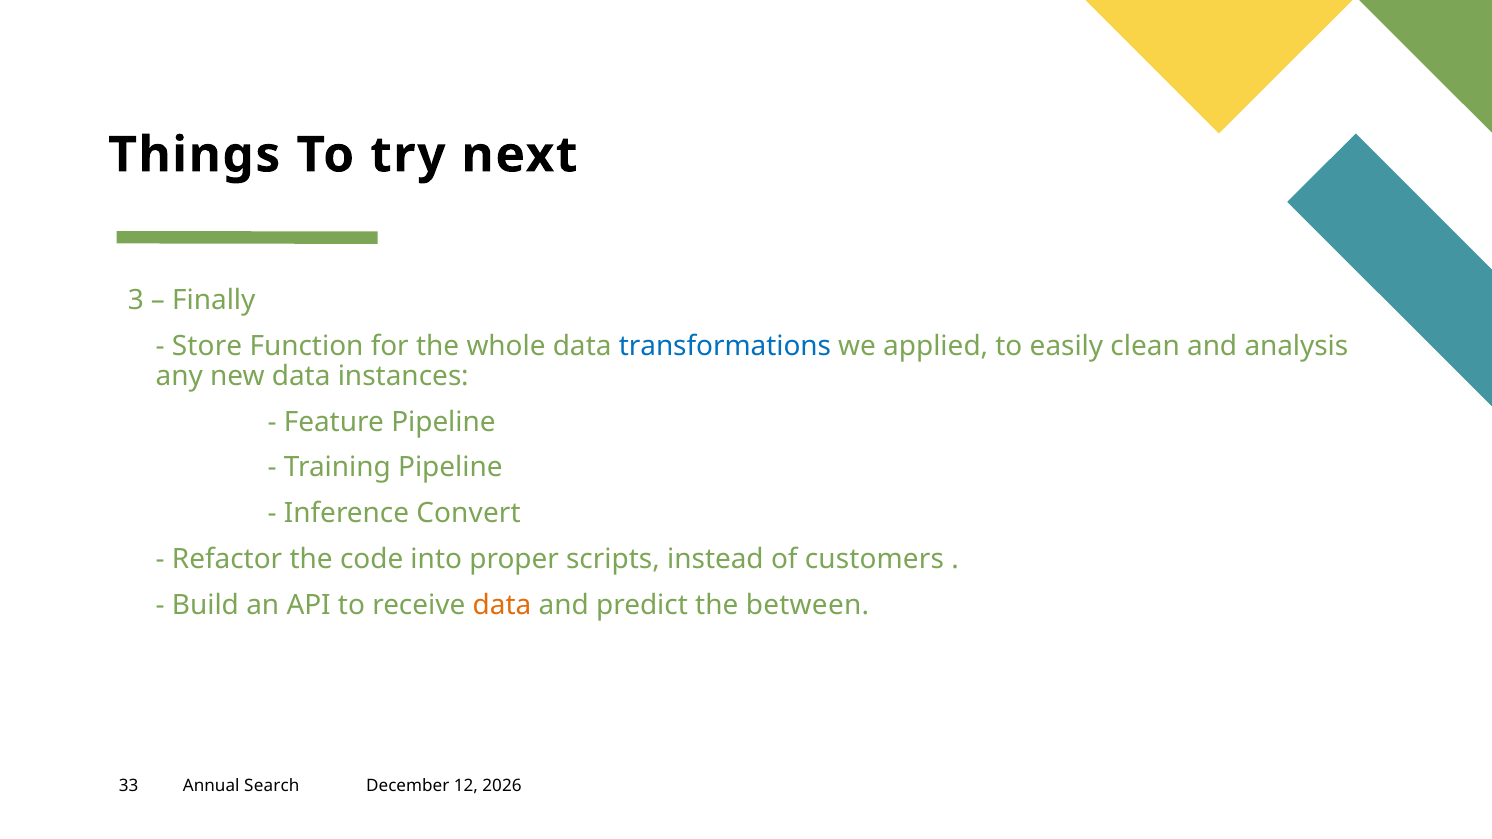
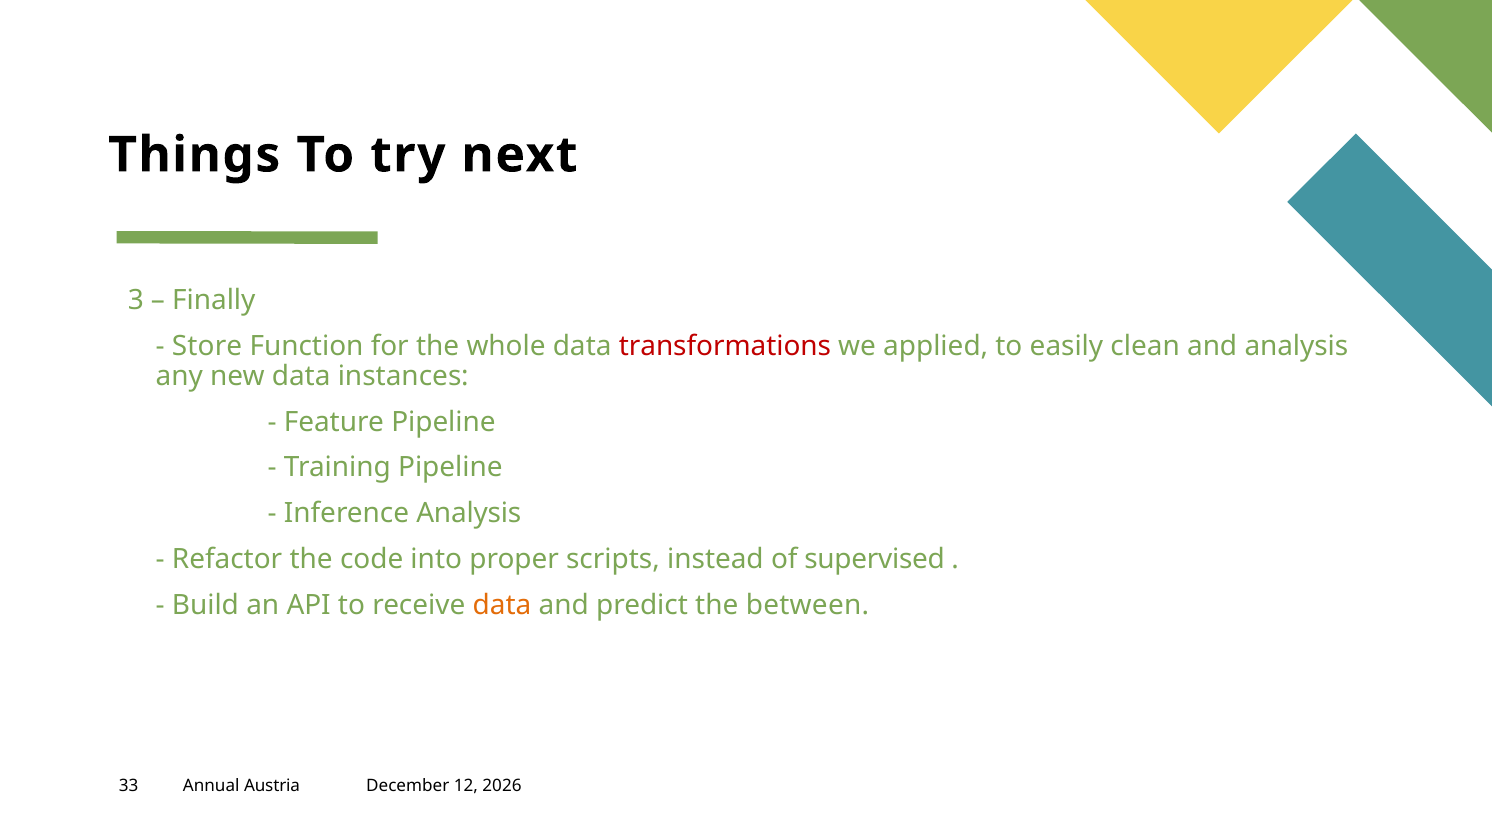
transformations colour: blue -> red
Inference Convert: Convert -> Analysis
customers: customers -> supervised
Search: Search -> Austria
